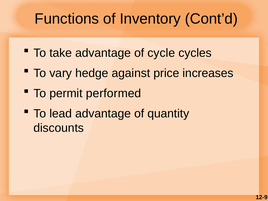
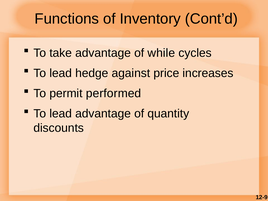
cycle: cycle -> while
vary at (61, 73): vary -> lead
